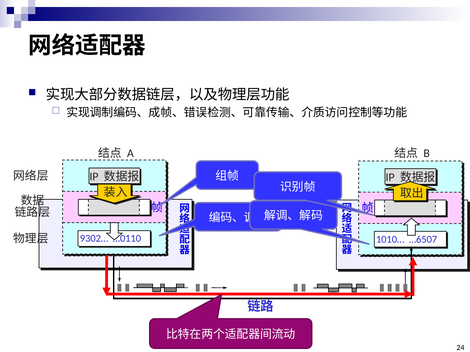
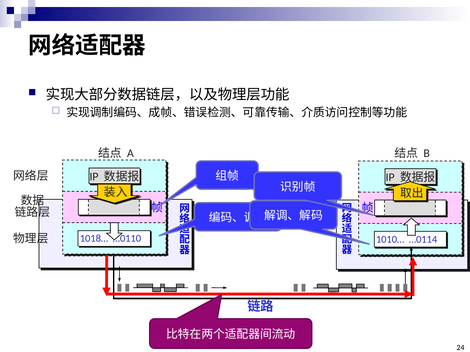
9302…: 9302… -> 1018…
…6507: …6507 -> …0114
